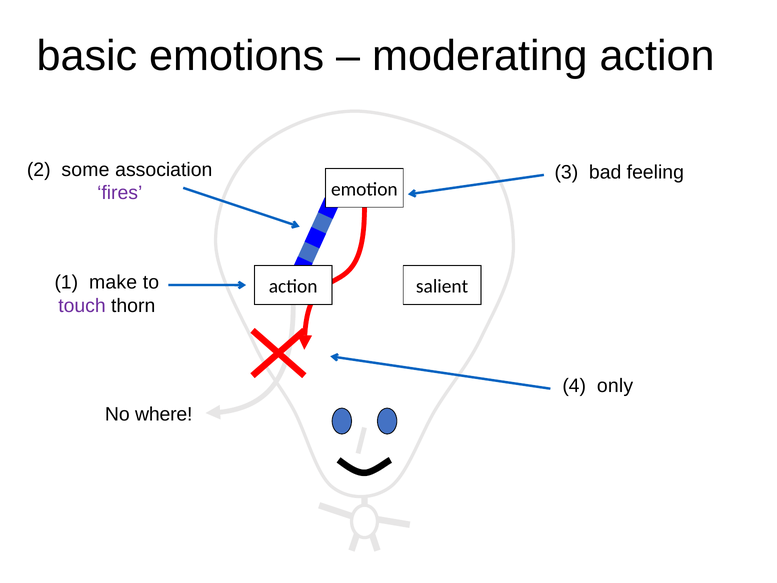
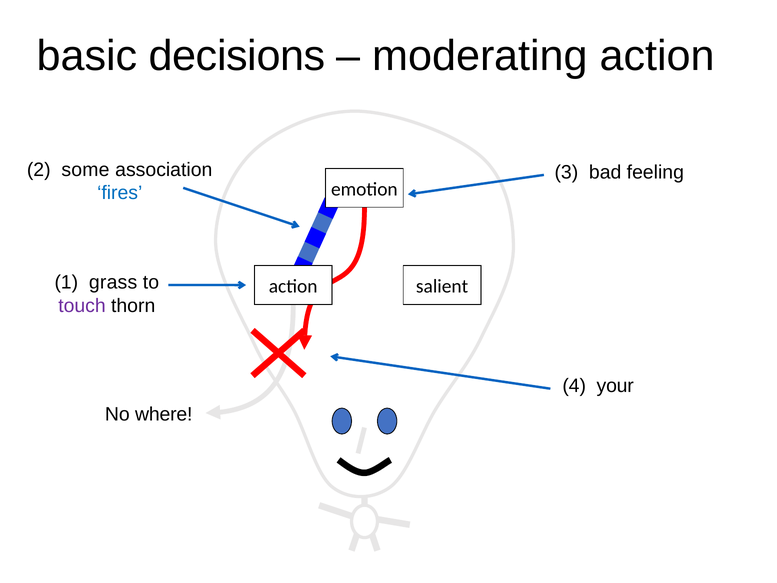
emotions: emotions -> decisions
fires colour: purple -> blue
make: make -> grass
only: only -> your
